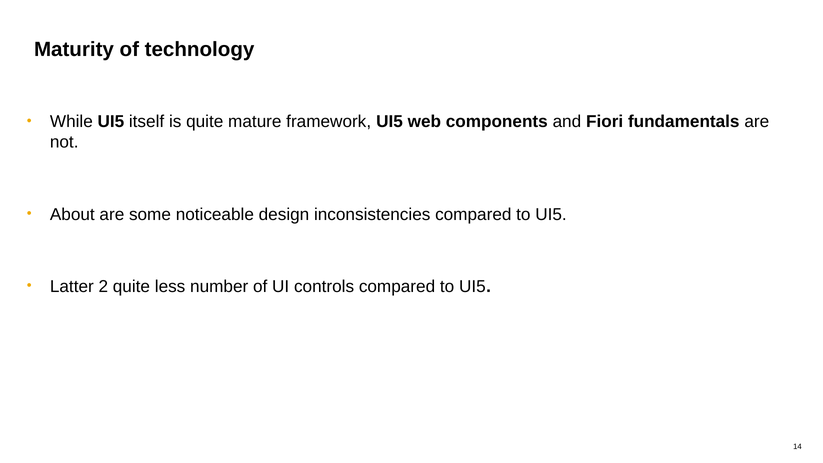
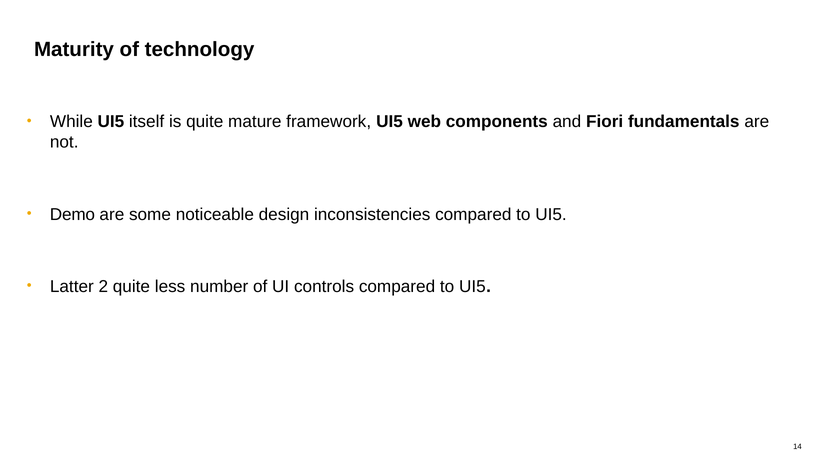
About: About -> Demo
